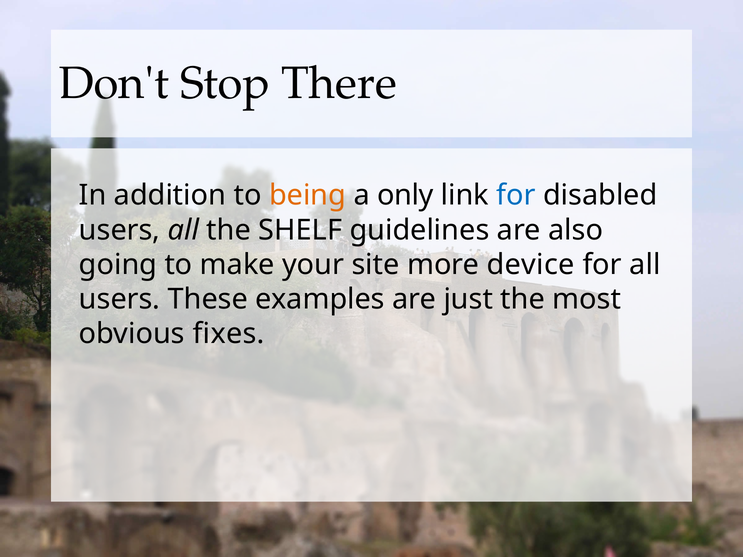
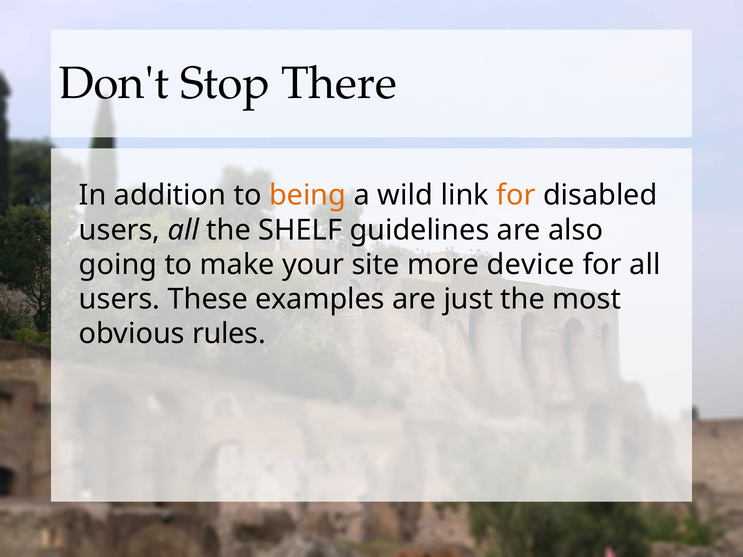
only: only -> wild
for at (516, 196) colour: blue -> orange
fixes: fixes -> rules
